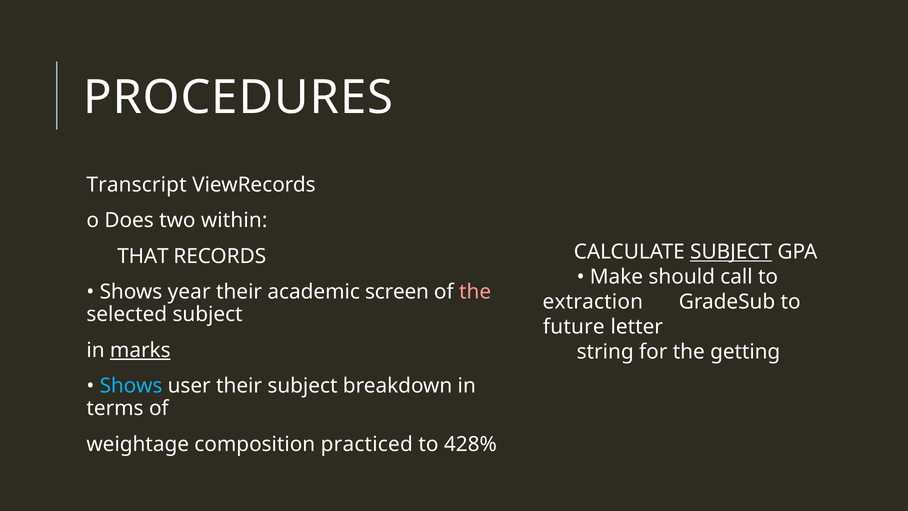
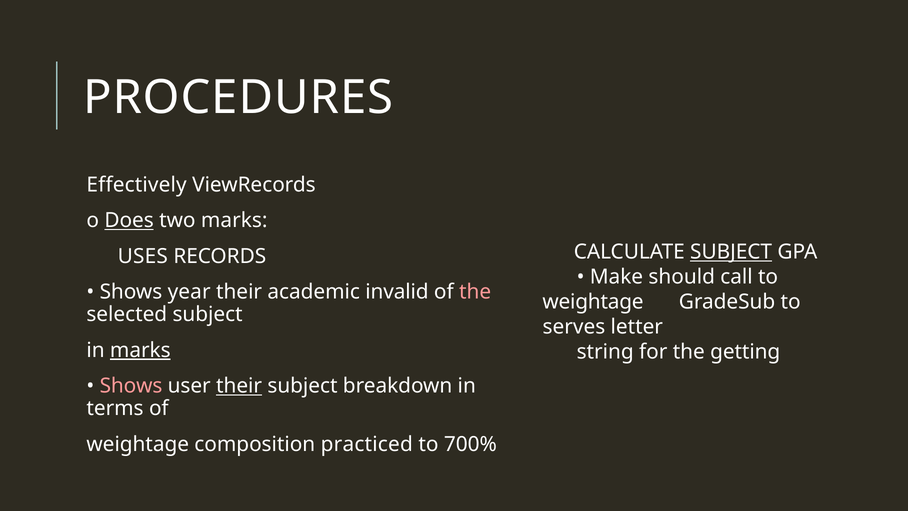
Transcript: Transcript -> Effectively
Does underline: none -> present
two within: within -> marks
THAT: THAT -> USES
screen: screen -> invalid
extraction at (593, 302): extraction -> weightage
future: future -> serves
Shows at (131, 386) colour: light blue -> pink
their at (239, 386) underline: none -> present
428%: 428% -> 700%
